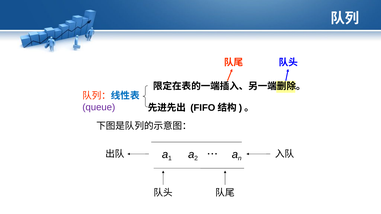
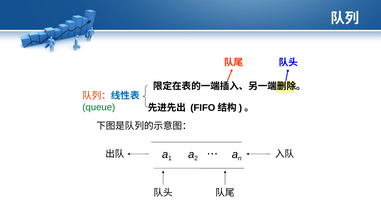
queue colour: purple -> green
